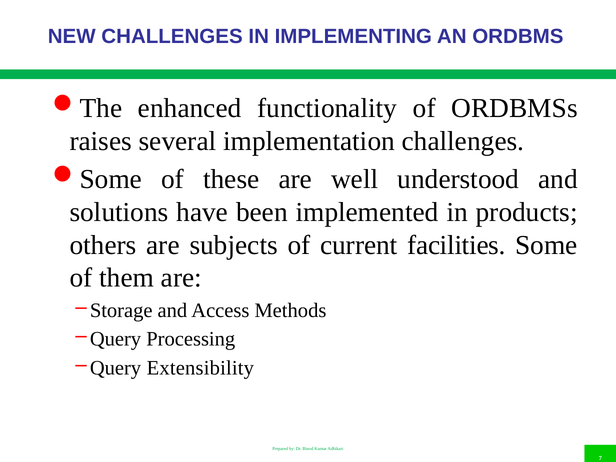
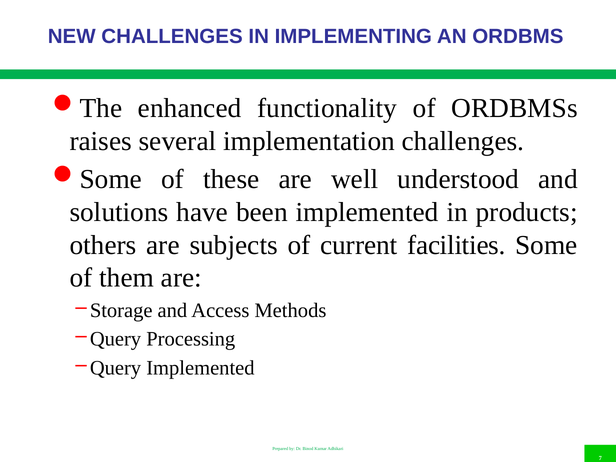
Query Extensibility: Extensibility -> Implemented
